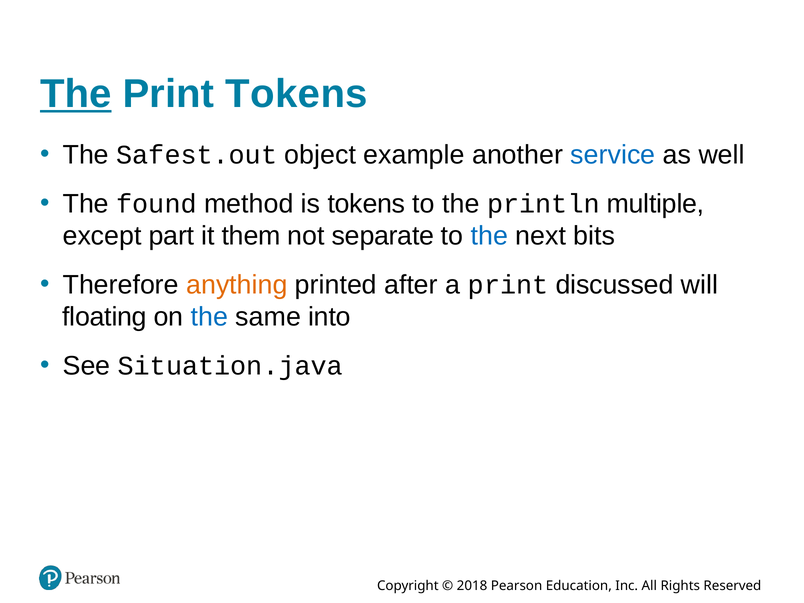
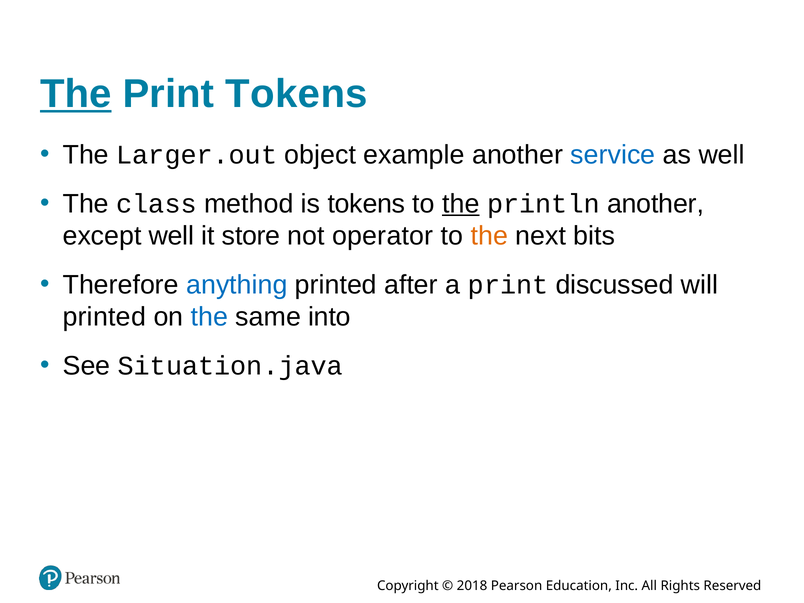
Safest.out: Safest.out -> Larger.out
found: found -> class
the at (461, 204) underline: none -> present
println multiple: multiple -> another
except part: part -> well
them: them -> store
separate: separate -> operator
the at (489, 236) colour: blue -> orange
anything colour: orange -> blue
floating at (105, 317): floating -> printed
